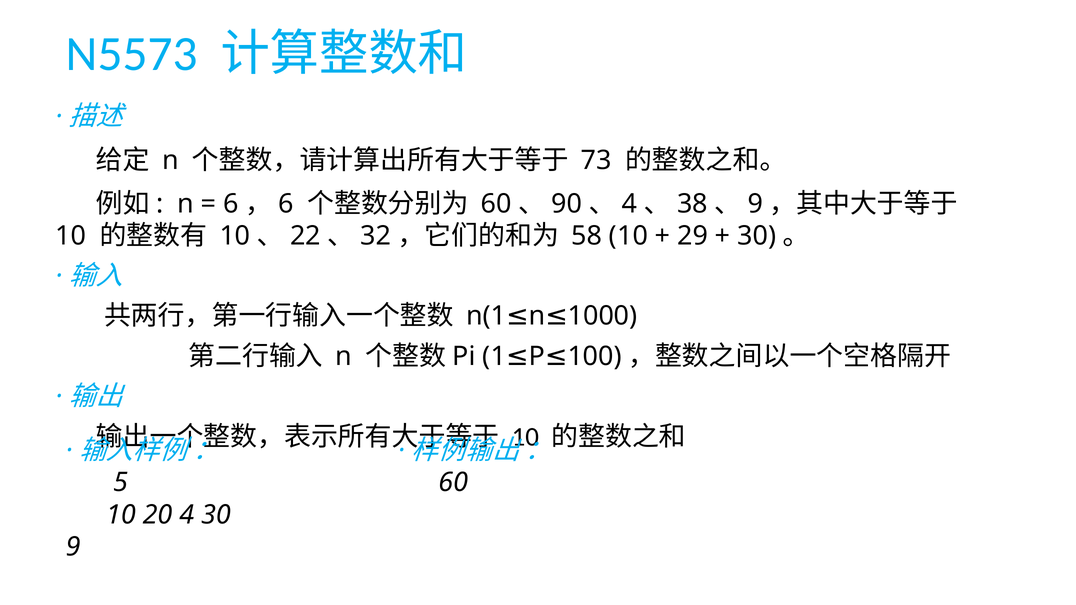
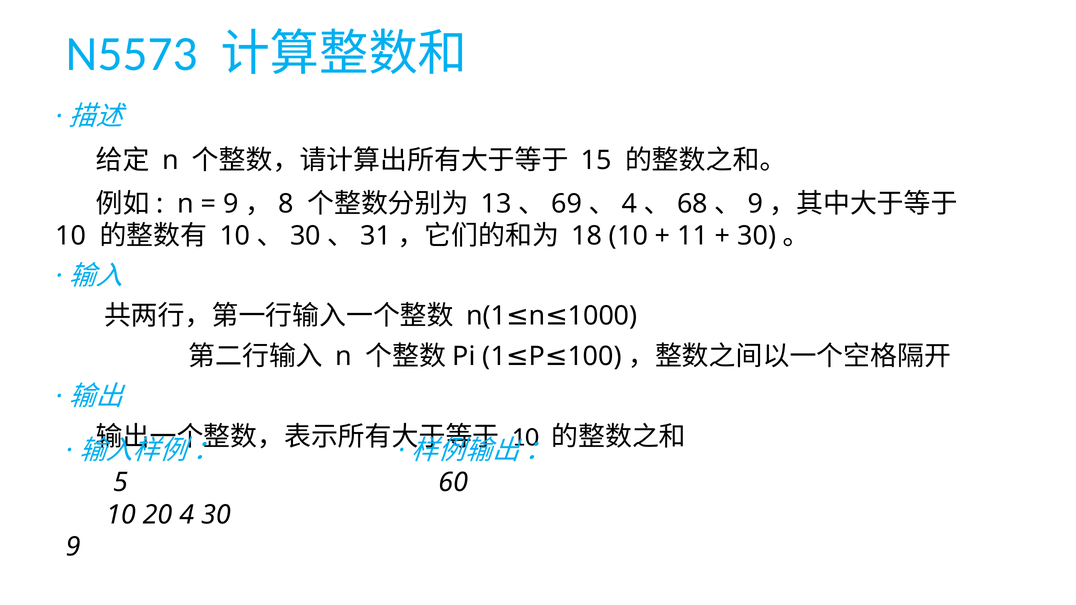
73: 73 -> 15
6 at (231, 204): 6 -> 9
6 at (286, 204): 6 -> 8
60 at (496, 204): 60 -> 13
90: 90 -> 69
38: 38 -> 68
22 at (305, 236): 22 -> 30
32: 32 -> 31
58: 58 -> 18
29: 29 -> 11
